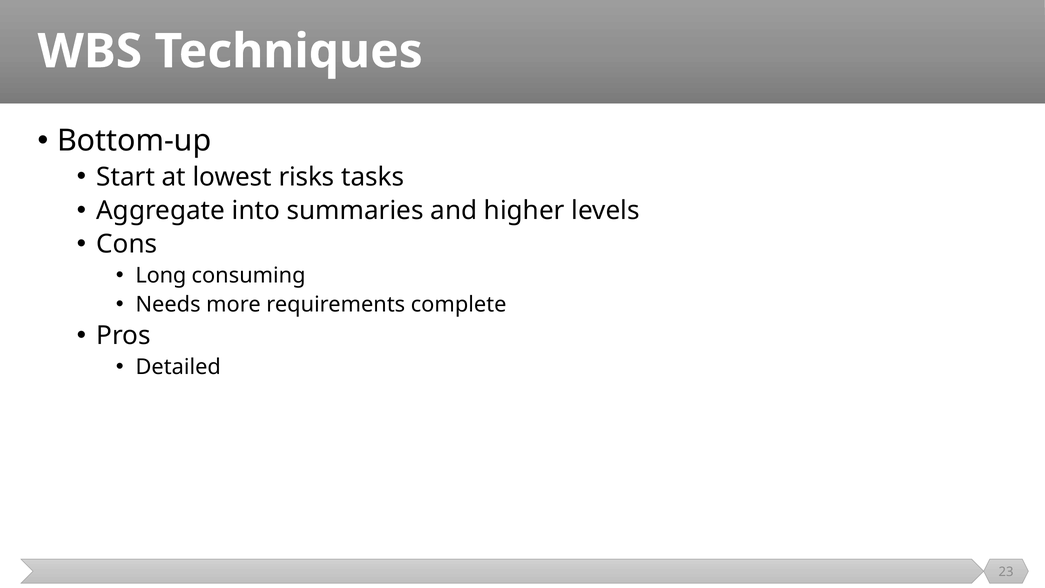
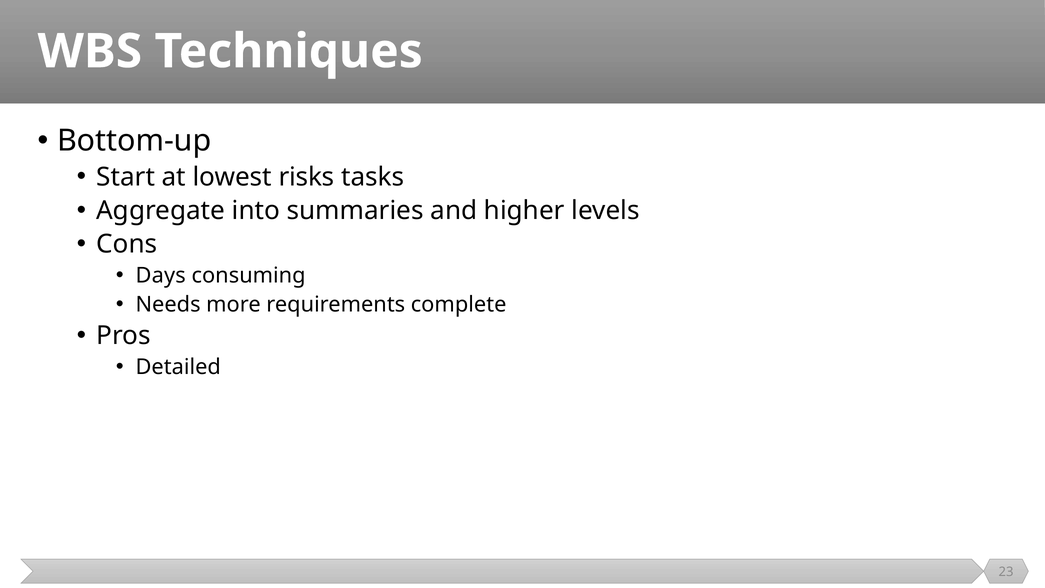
Long: Long -> Days
